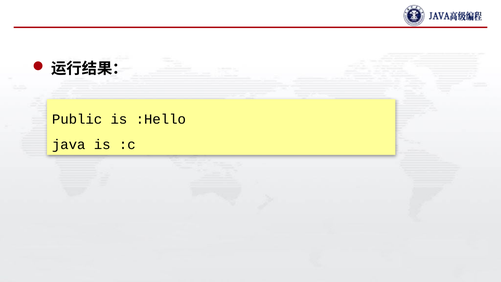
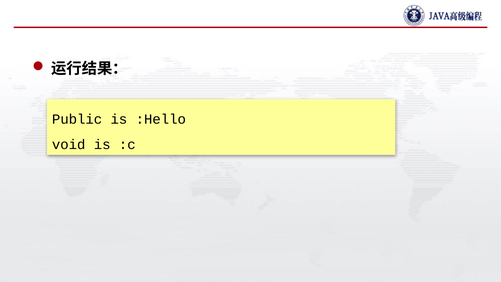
java: java -> void
